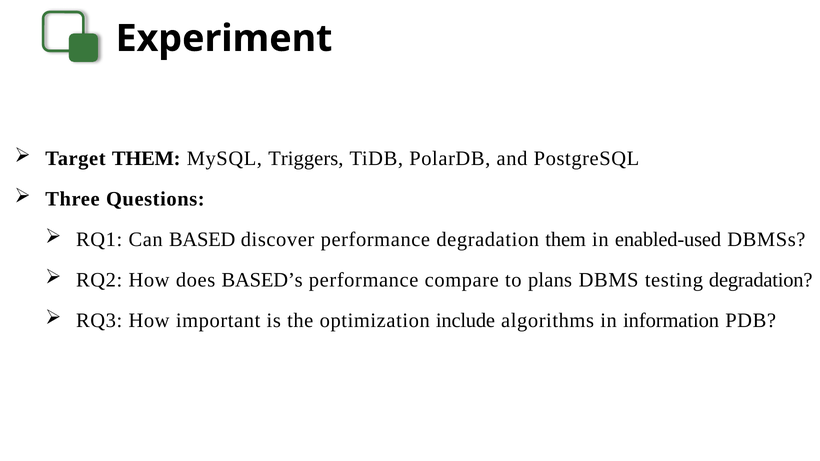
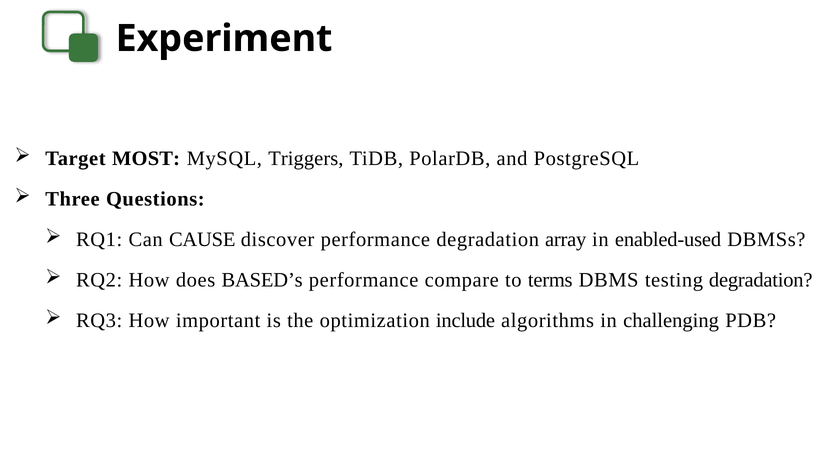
Target THEM: THEM -> MOST
BASED: BASED -> CAUSE
degradation them: them -> array
plans: plans -> terms
information: information -> challenging
